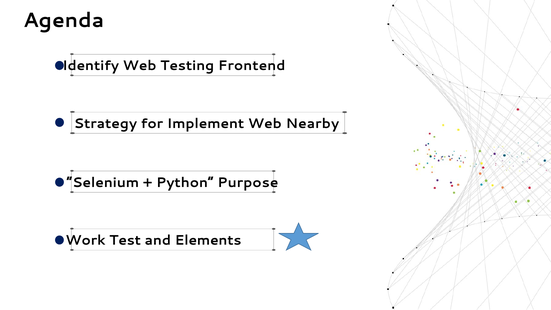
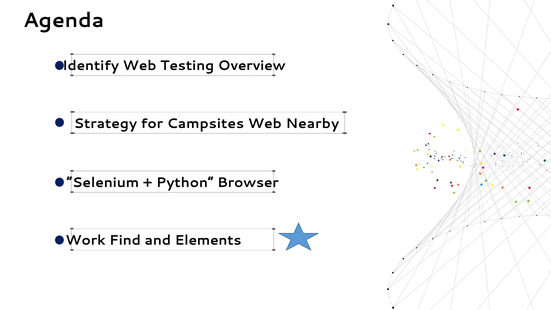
Frontend: Frontend -> Overview
Implement: Implement -> Campsites
Purpose: Purpose -> Browser
Test: Test -> Find
